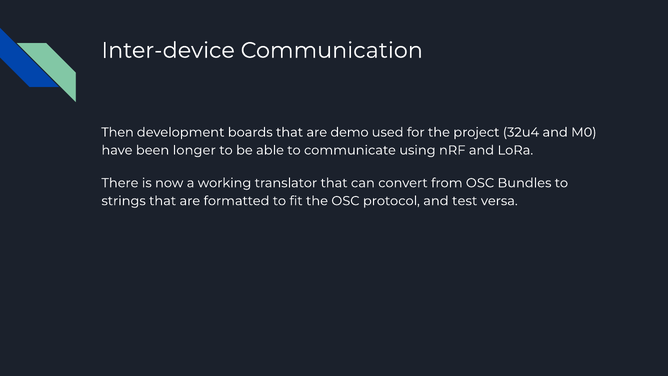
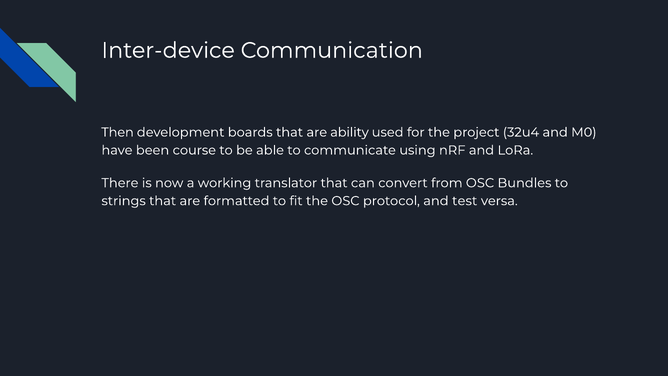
demo: demo -> ability
longer: longer -> course
